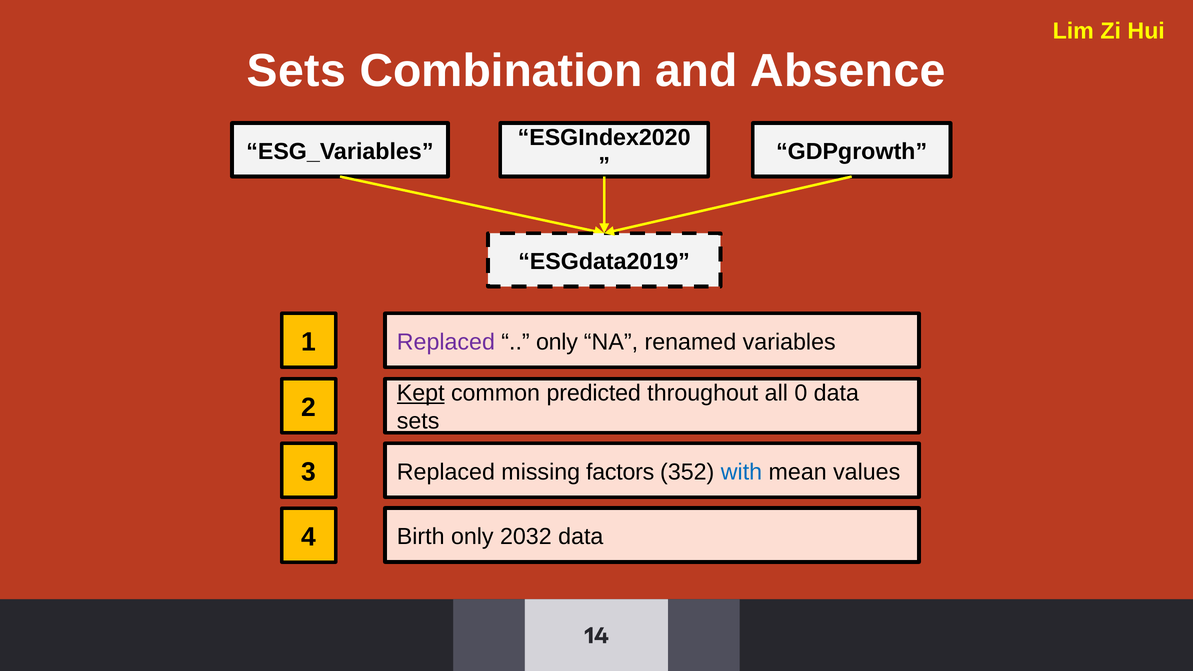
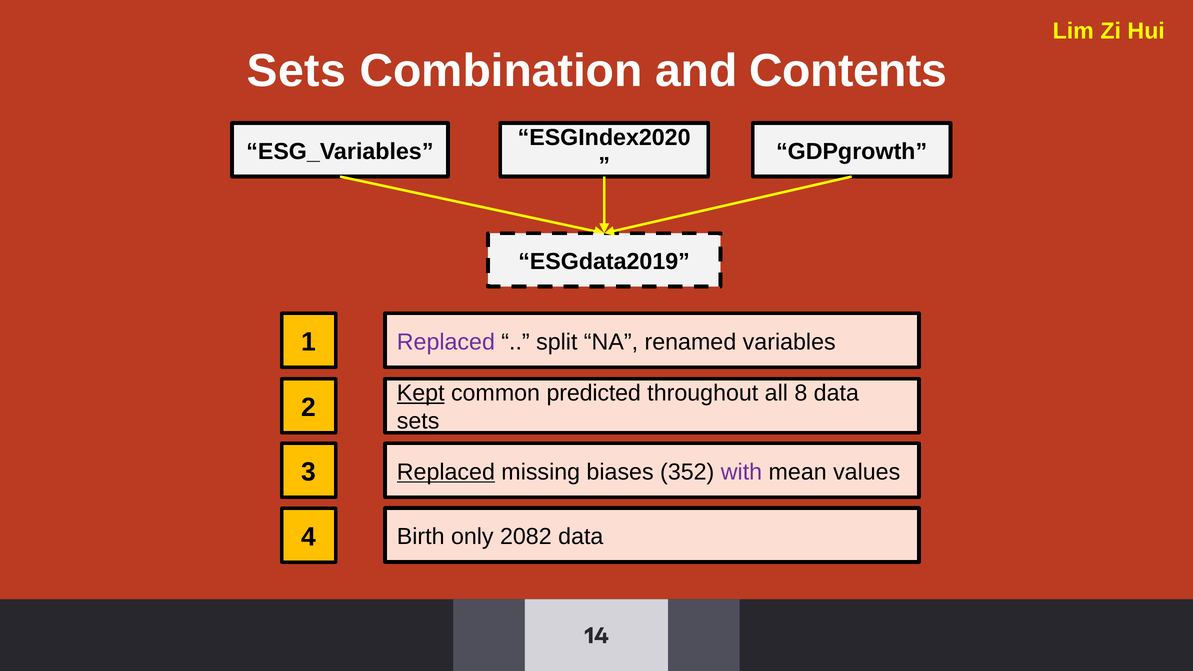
Absence: Absence -> Contents
only at (557, 342): only -> split
0: 0 -> 8
Replaced at (446, 472) underline: none -> present
factors: factors -> biases
with colour: blue -> purple
2032: 2032 -> 2082
